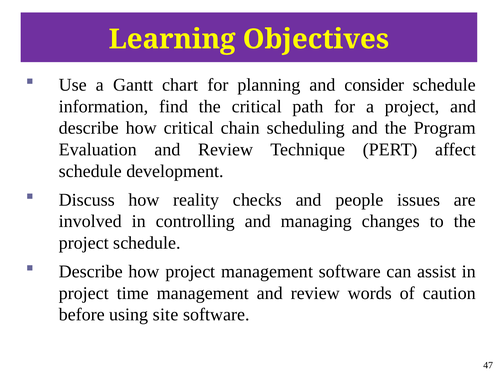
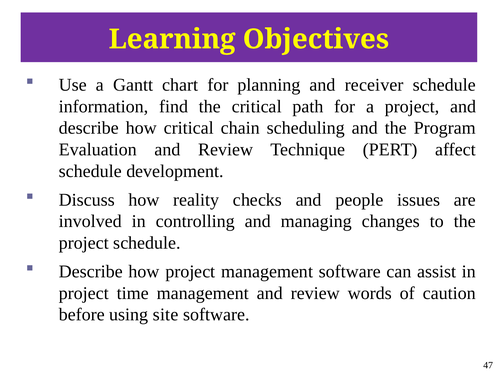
consider: consider -> receiver
